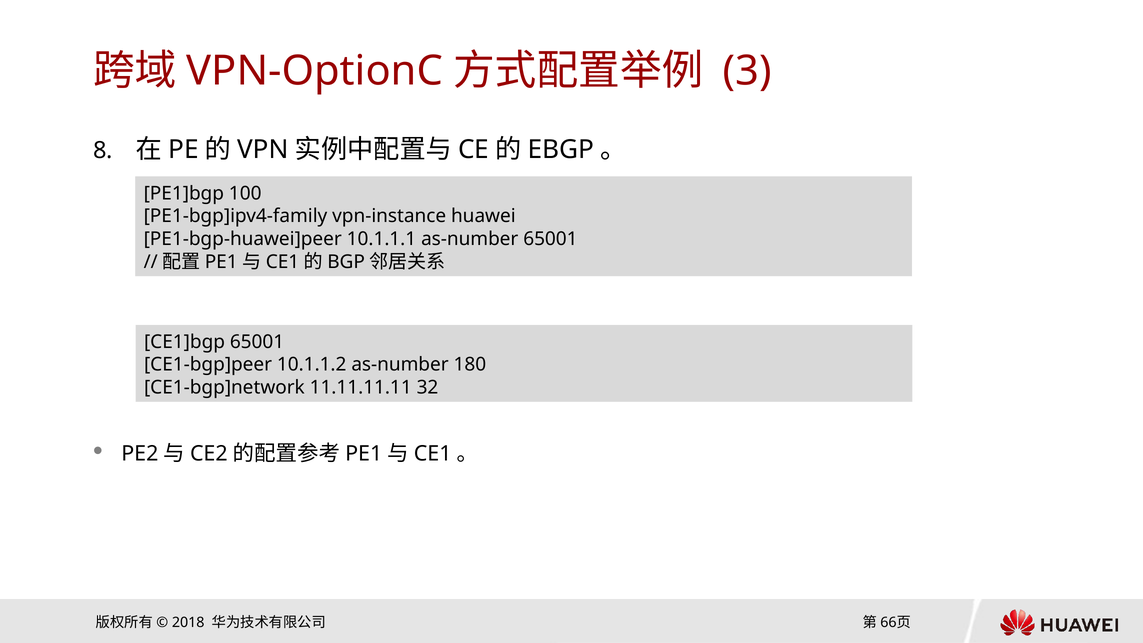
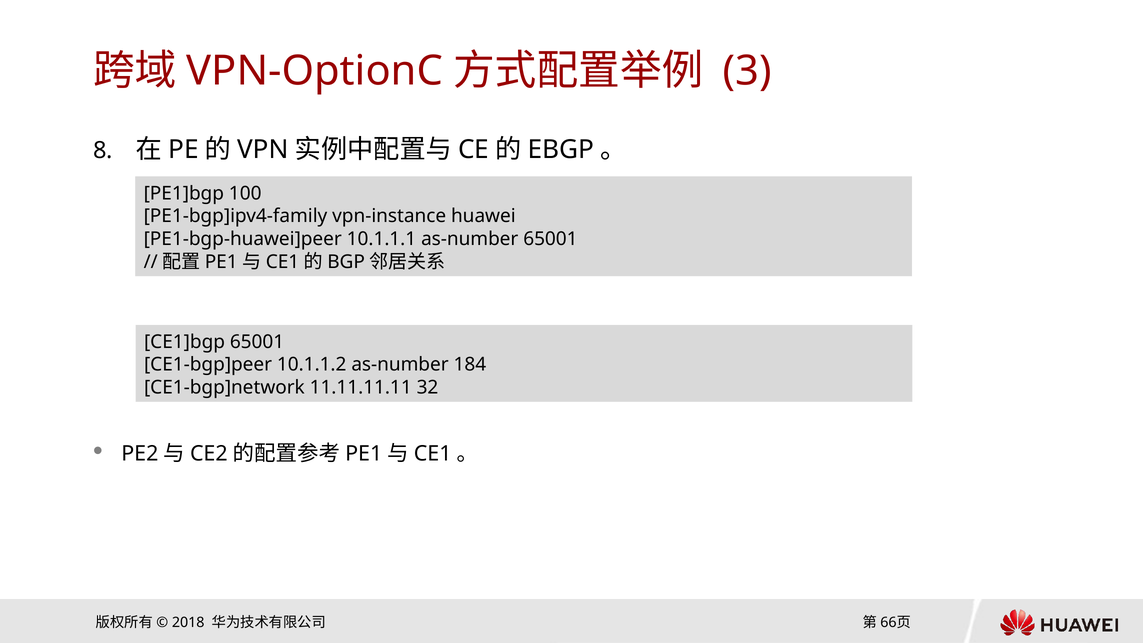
180: 180 -> 184
